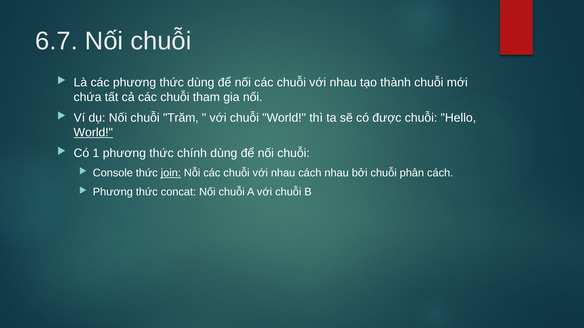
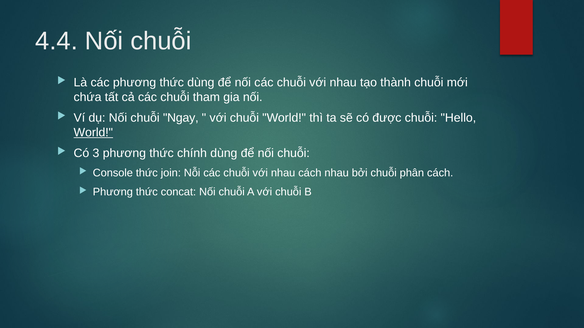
6.7: 6.7 -> 4.4
Trăm: Trăm -> Ngay
1: 1 -> 3
join underline: present -> none
